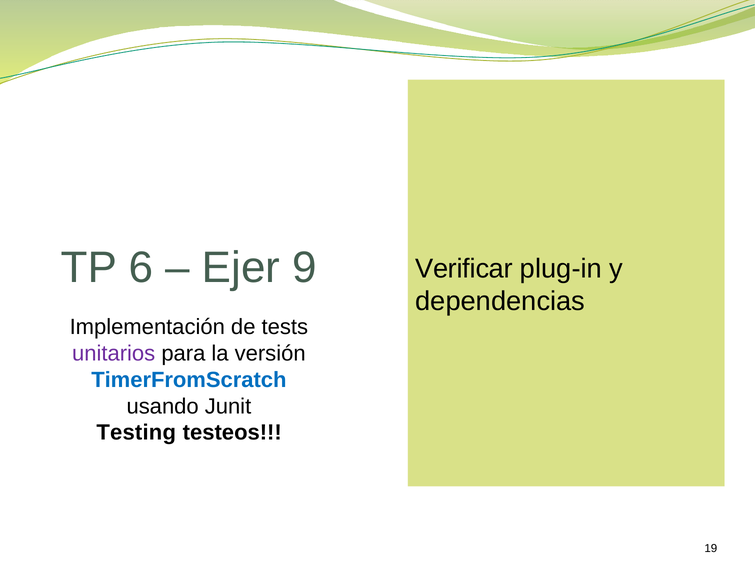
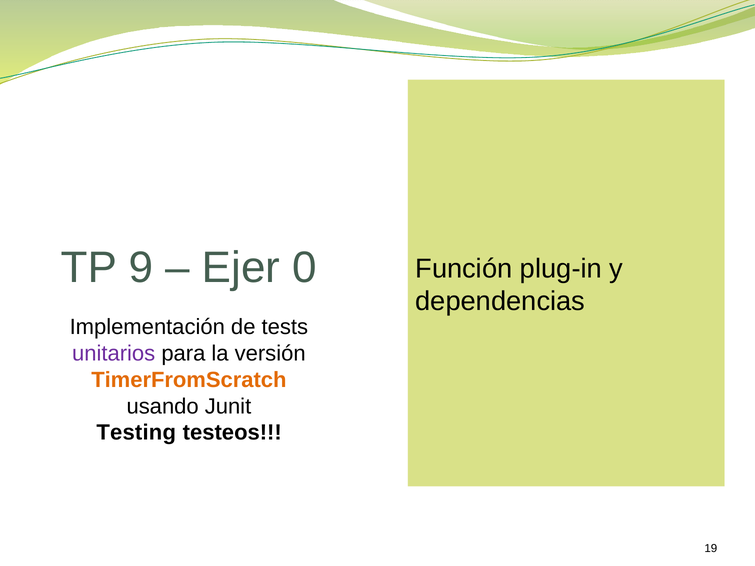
6: 6 -> 9
9: 9 -> 0
Verificar: Verificar -> Función
TimerFromScratch colour: blue -> orange
